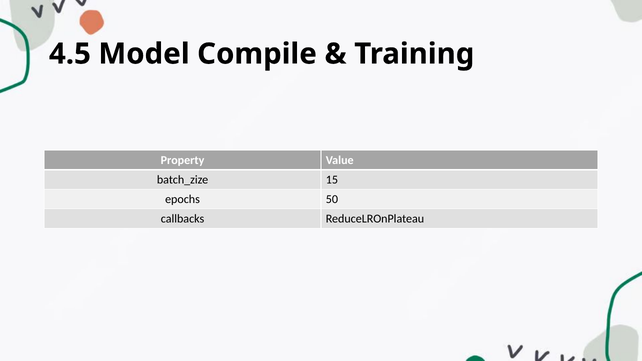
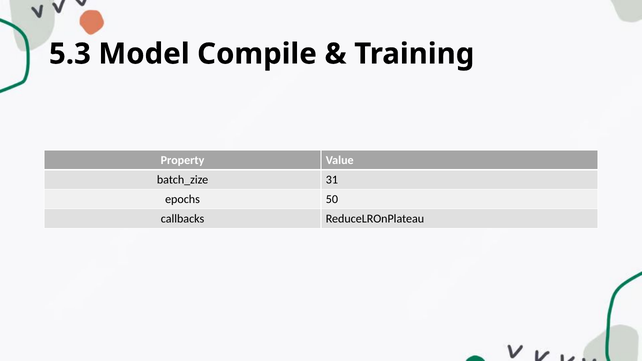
4.5: 4.5 -> 5.3
15: 15 -> 31
